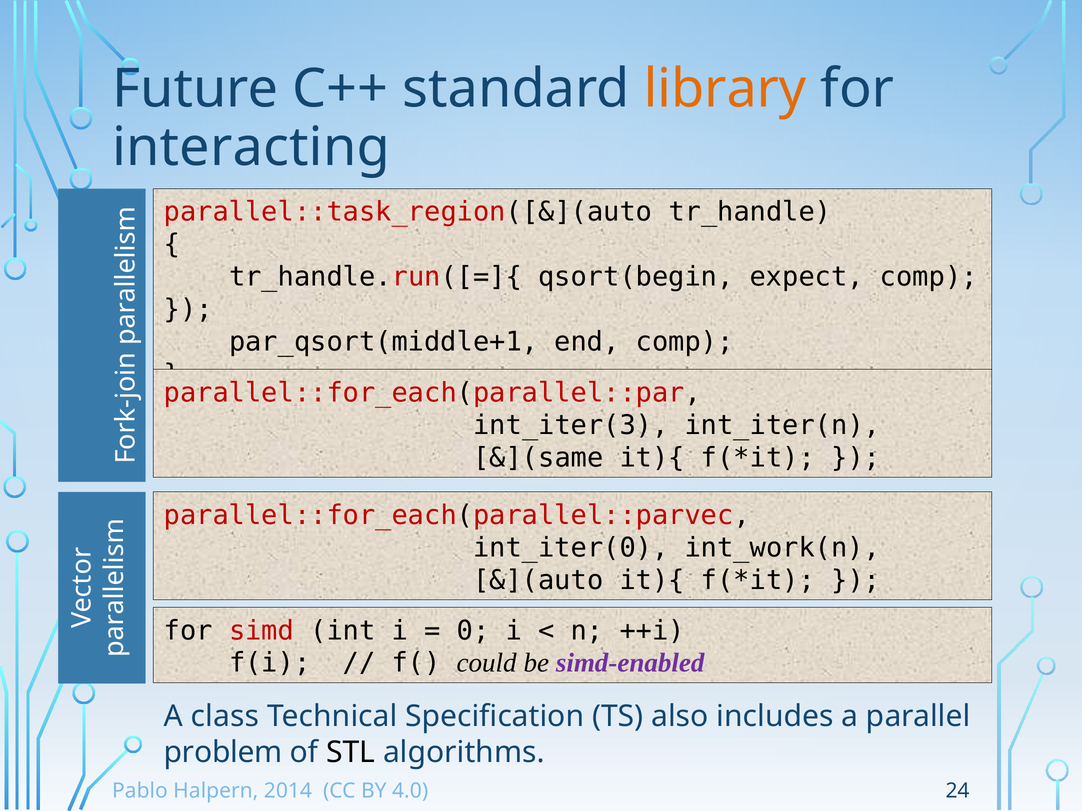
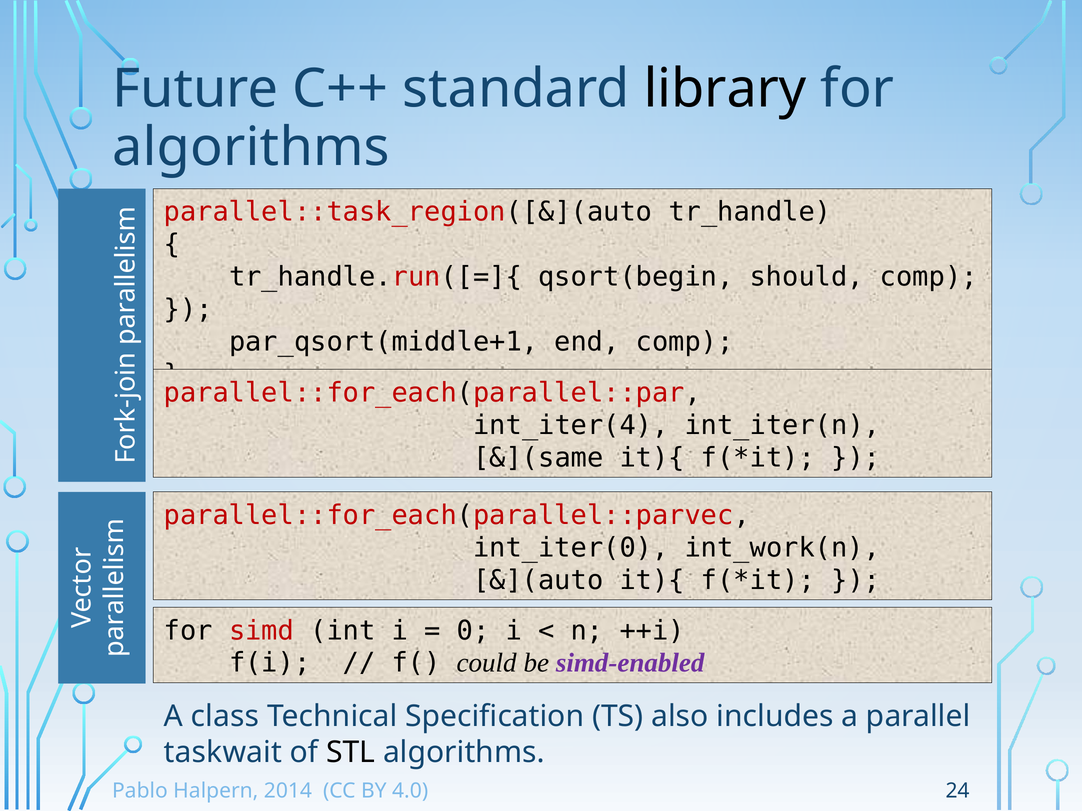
library colour: orange -> black
interacting at (251, 148): interacting -> algorithms
expect: expect -> should
int_iter(3: int_iter(3 -> int_iter(4
problem: problem -> taskwait
